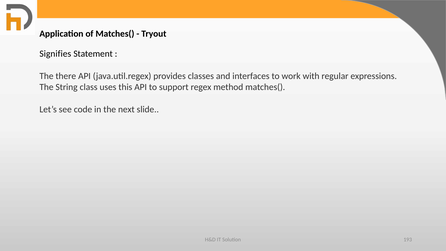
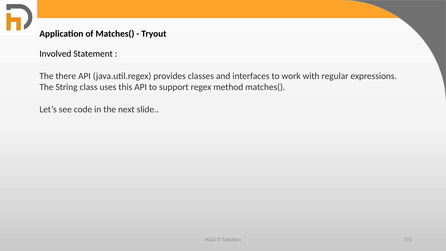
Signifies: Signifies -> Involved
